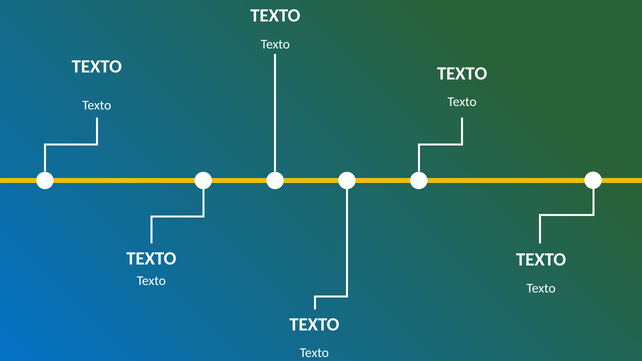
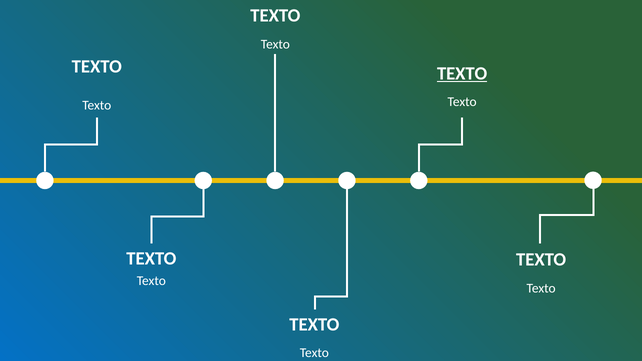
TEXTO at (462, 74) underline: none -> present
